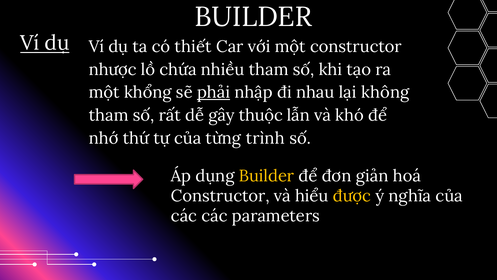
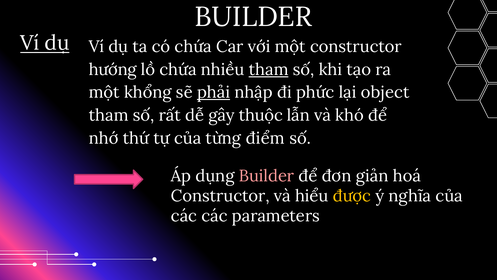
có thiết: thiết -> chứa
nhược: nhược -> hướng
tham at (269, 69) underline: none -> present
nhau: nhau -> phức
không: không -> object
trình: trình -> điểm
Builder at (266, 176) colour: yellow -> pink
